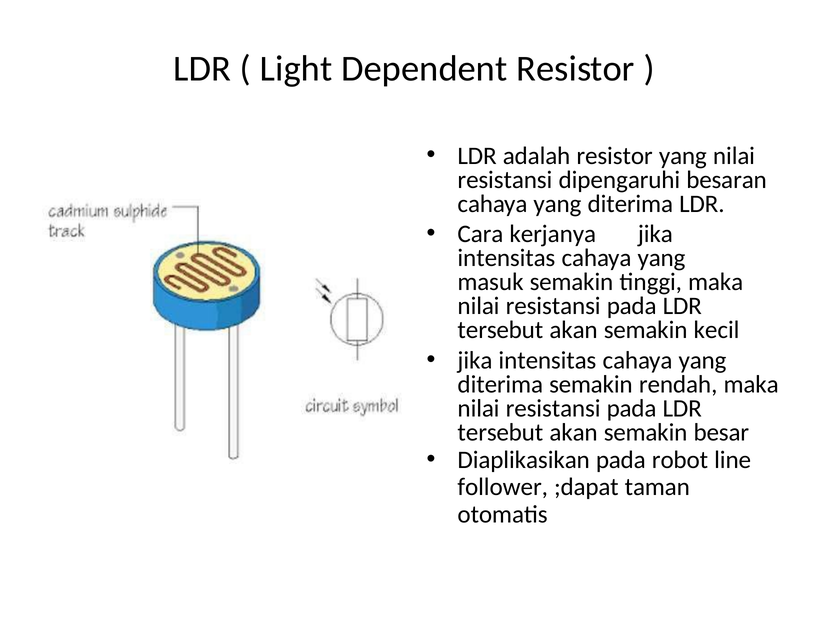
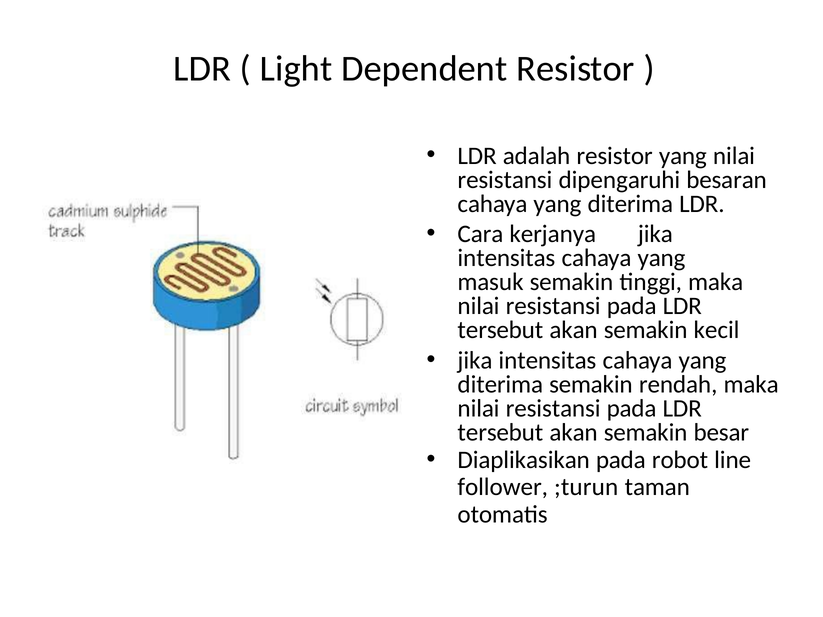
;dapat: ;dapat -> ;turun
